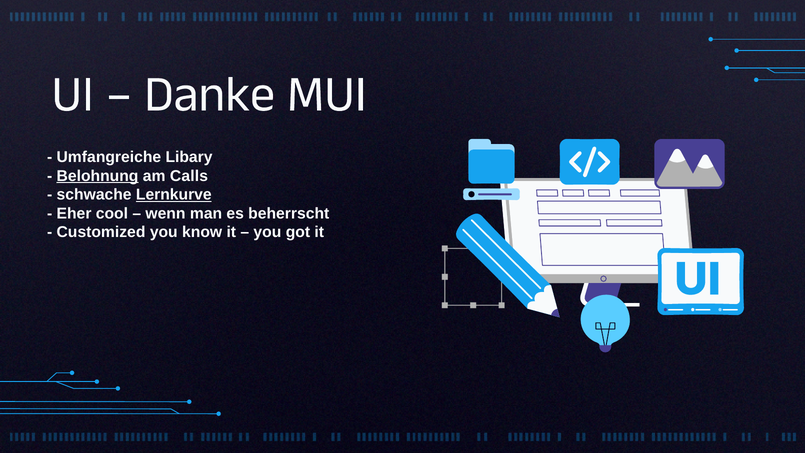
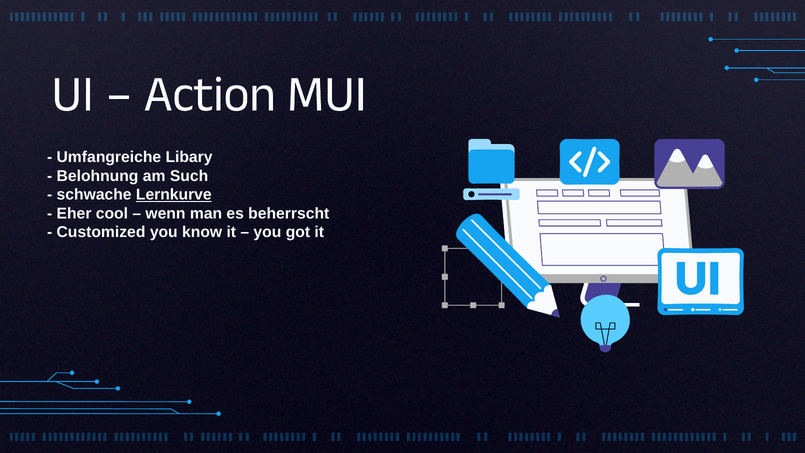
Danke: Danke -> Action
Belohnung underline: present -> none
Calls: Calls -> Such
